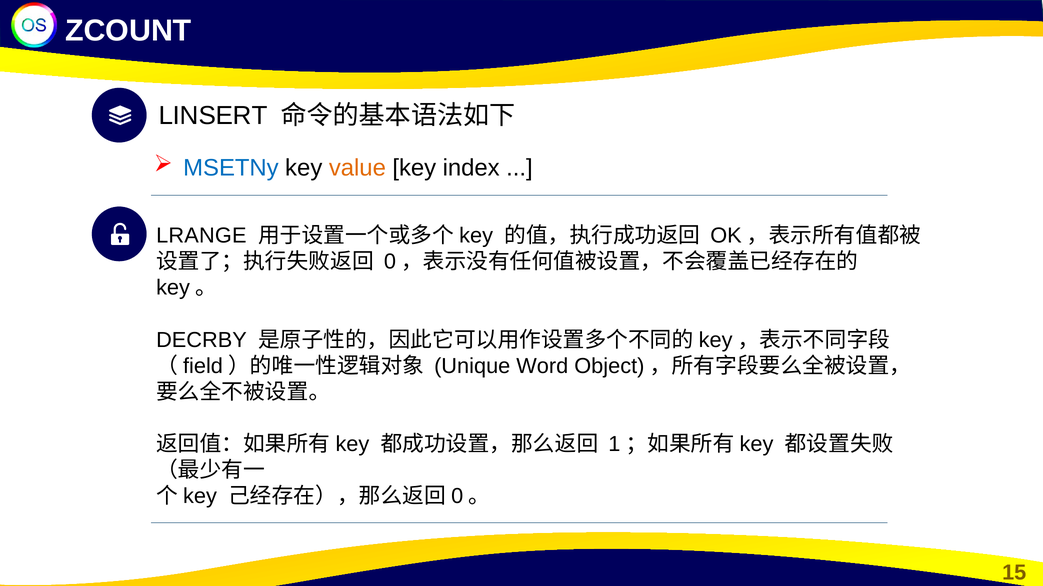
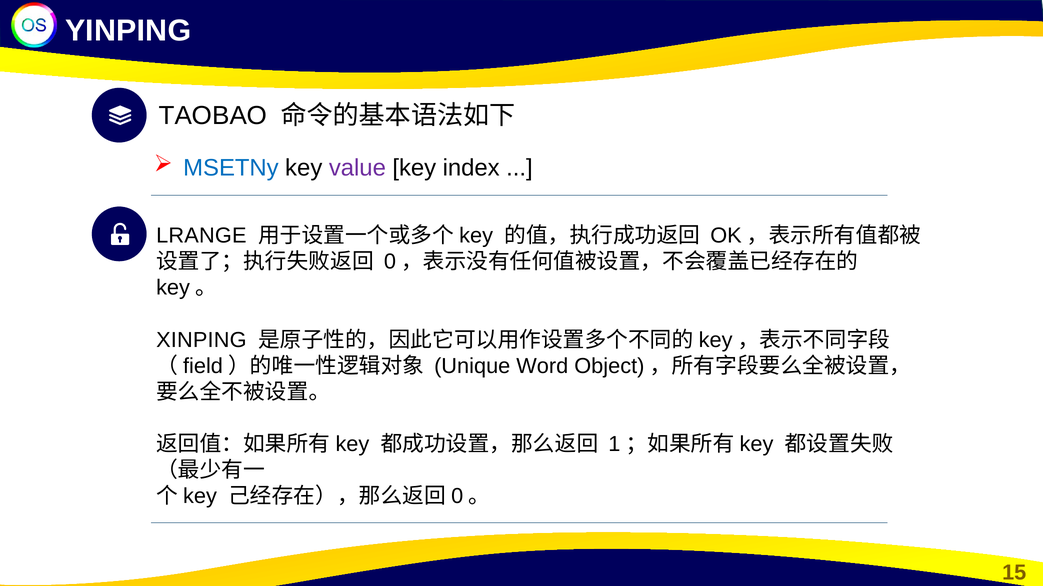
ZCOUNT: ZCOUNT -> YINPING
LINSERT: LINSERT -> TAOBAO
value colour: orange -> purple
DECRBY: DECRBY -> XINPING
